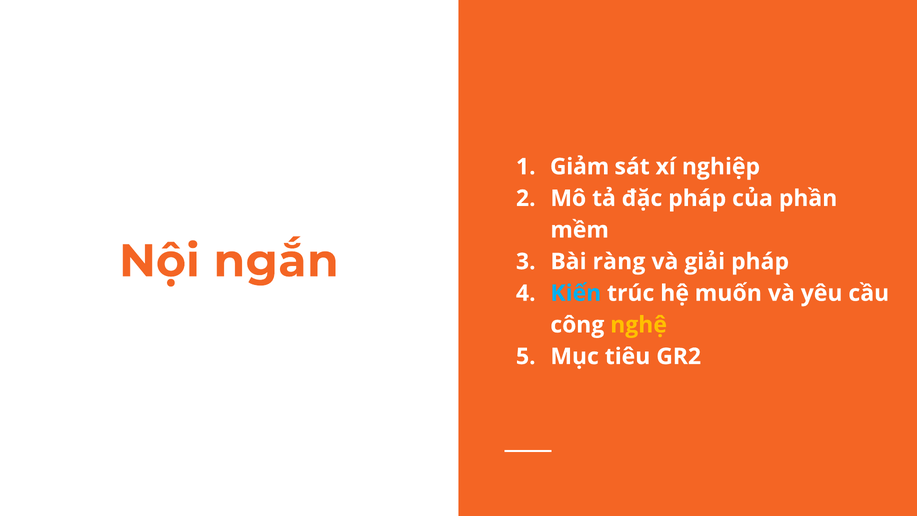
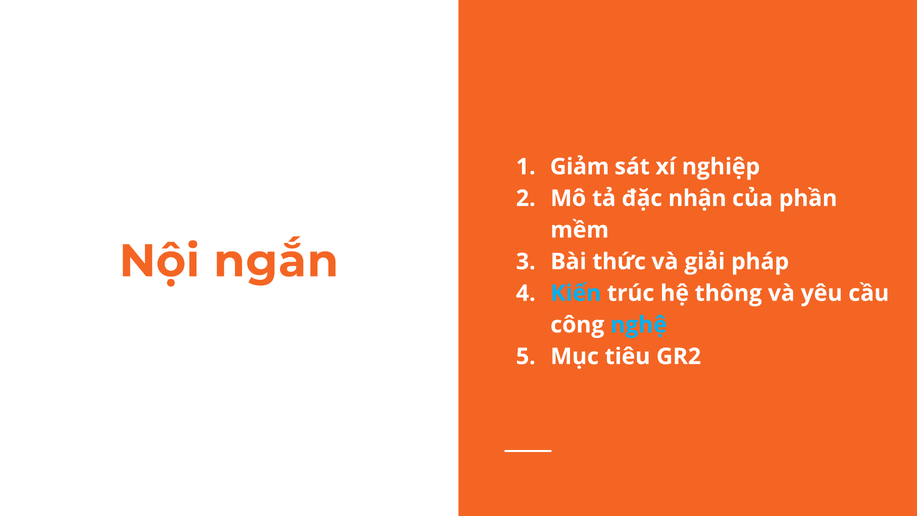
đặc pháp: pháp -> nhận
ràng: ràng -> thức
muốn: muốn -> thông
nghệ colour: yellow -> light blue
